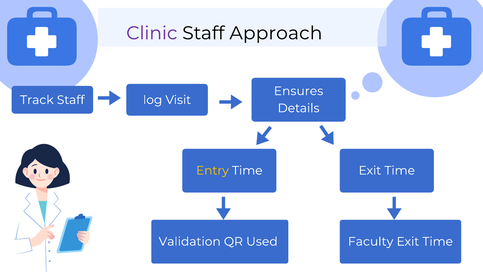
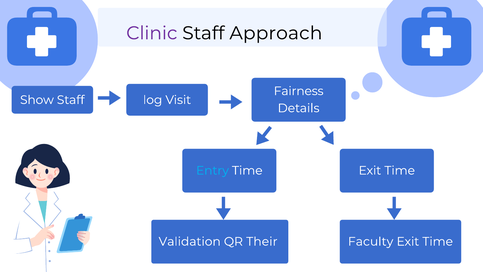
Ensures: Ensures -> Fairness
Track: Track -> Show
Entry colour: yellow -> light blue
Used: Used -> Their
